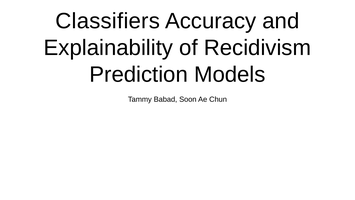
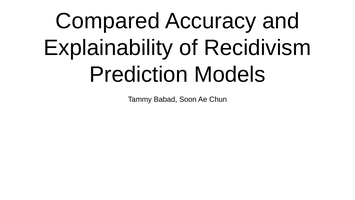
Classifiers: Classifiers -> Compared
